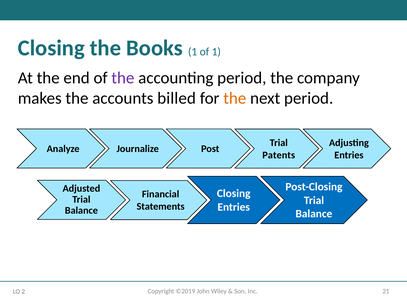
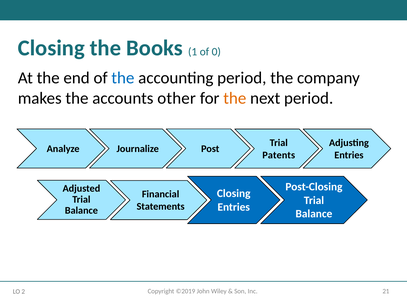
of 1: 1 -> 0
the at (123, 78) colour: purple -> blue
billed: billed -> other
